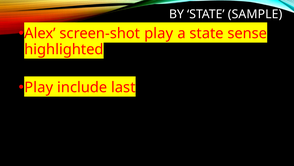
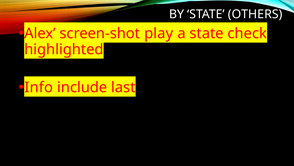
SAMPLE: SAMPLE -> OTHERS
sense: sense -> check
Play at (39, 87): Play -> Info
